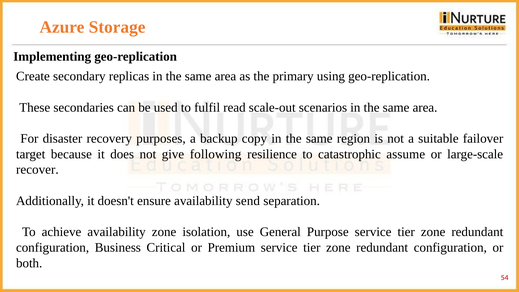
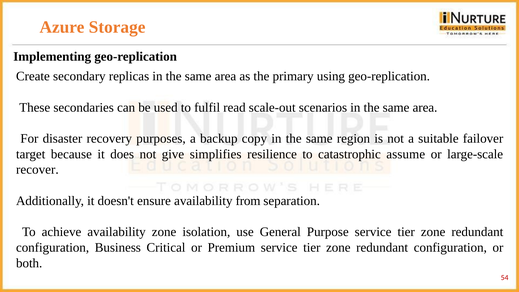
following: following -> simplifies
send: send -> from
